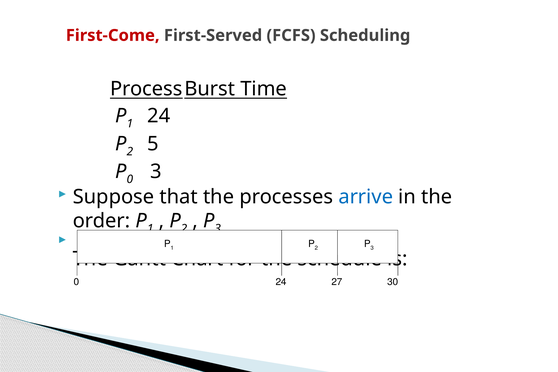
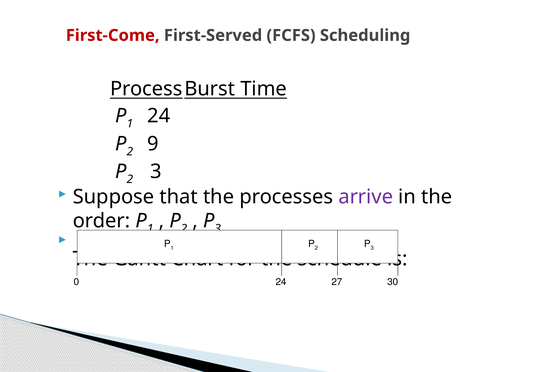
5: 5 -> 9
0 at (130, 179): 0 -> 2
arrive colour: blue -> purple
